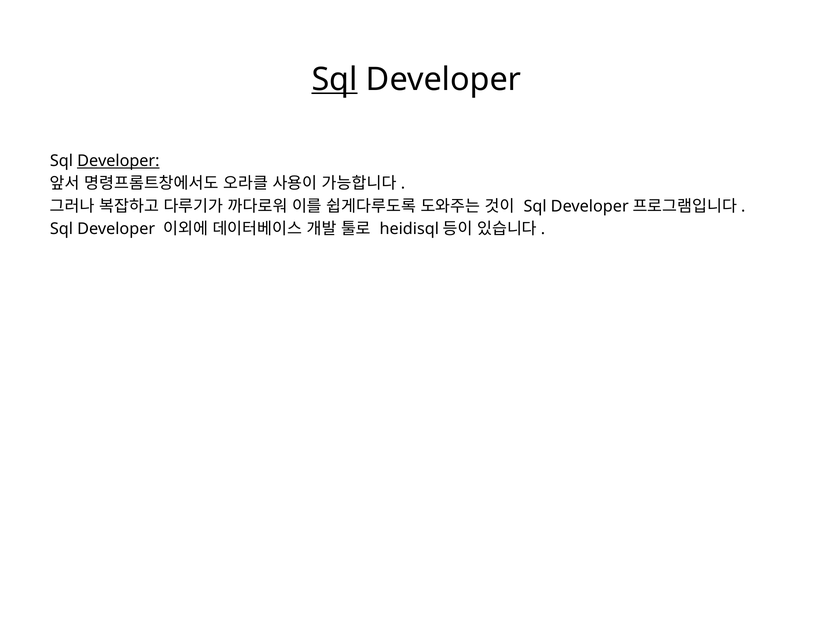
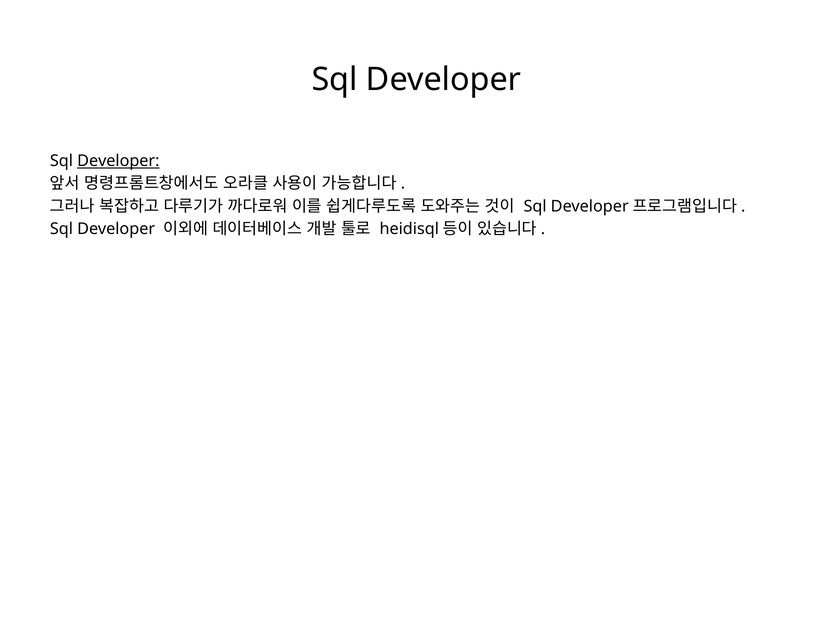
Sql at (335, 79) underline: present -> none
